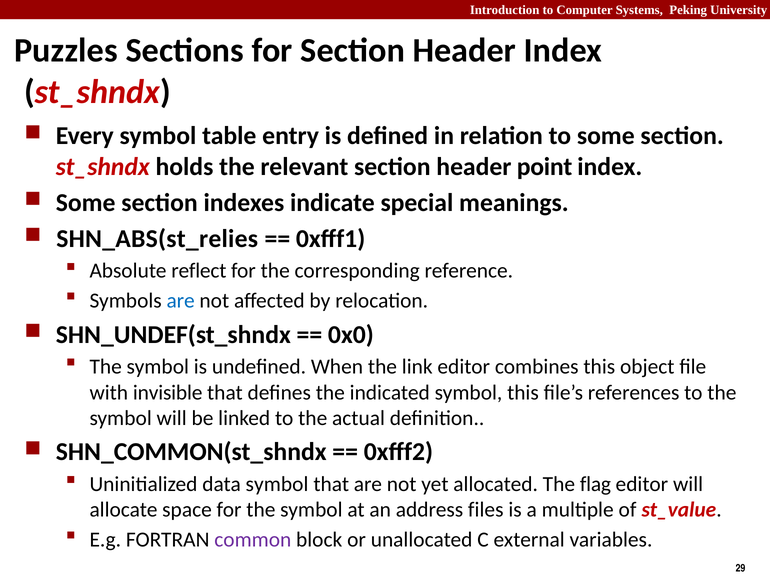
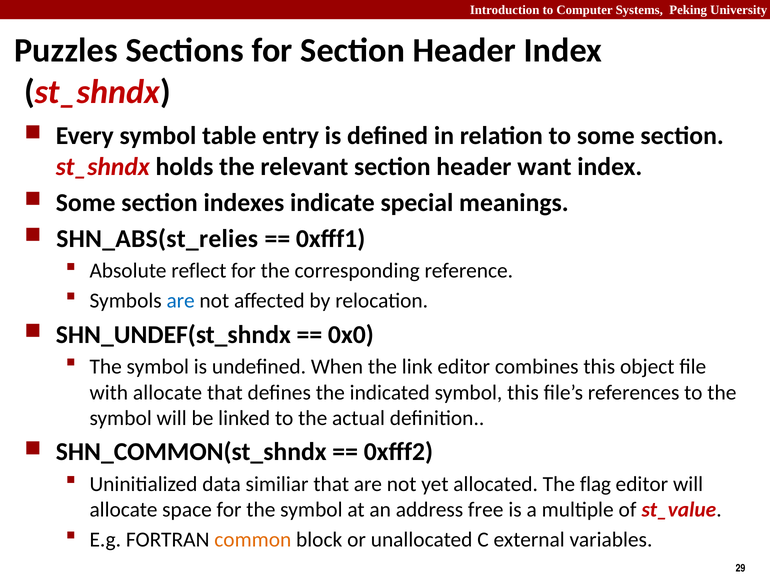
point: point -> want
with invisible: invisible -> allocate
data symbol: symbol -> similiar
files: files -> free
common colour: purple -> orange
